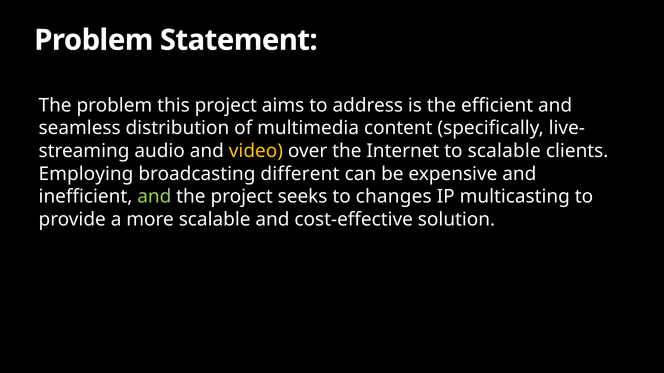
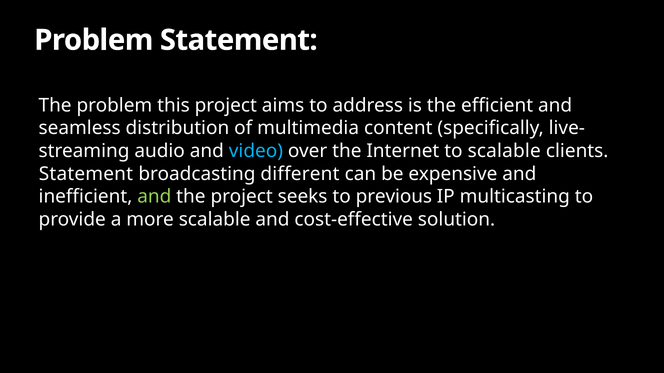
video colour: yellow -> light blue
Employing at (86, 174): Employing -> Statement
changes: changes -> previous
